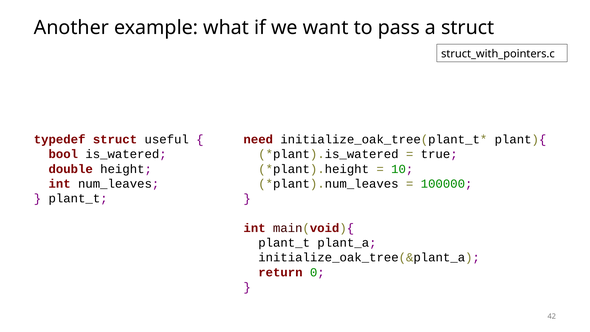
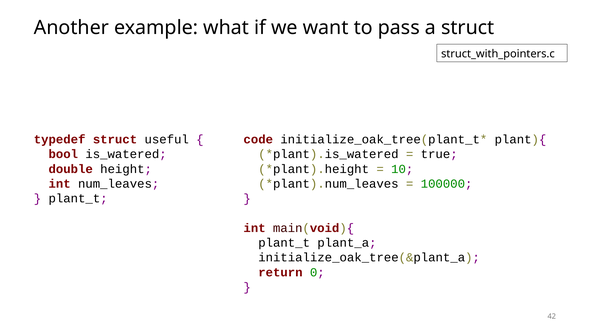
need: need -> code
